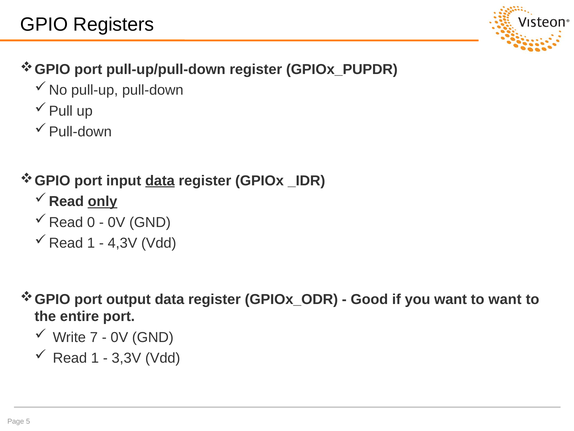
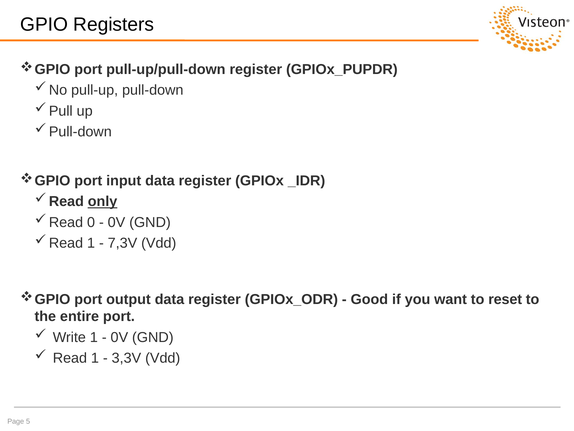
data at (160, 181) underline: present -> none
4,3V: 4,3V -> 7,3V
to want: want -> reset
Write 7: 7 -> 1
